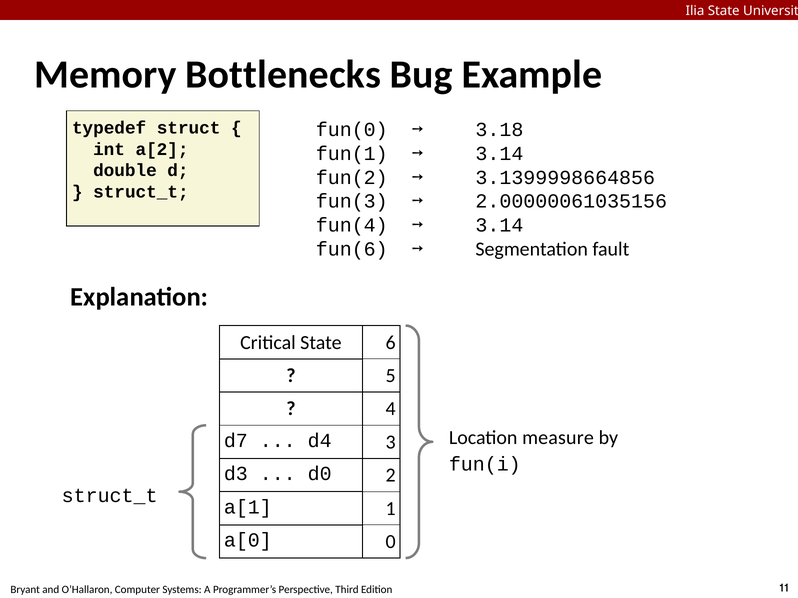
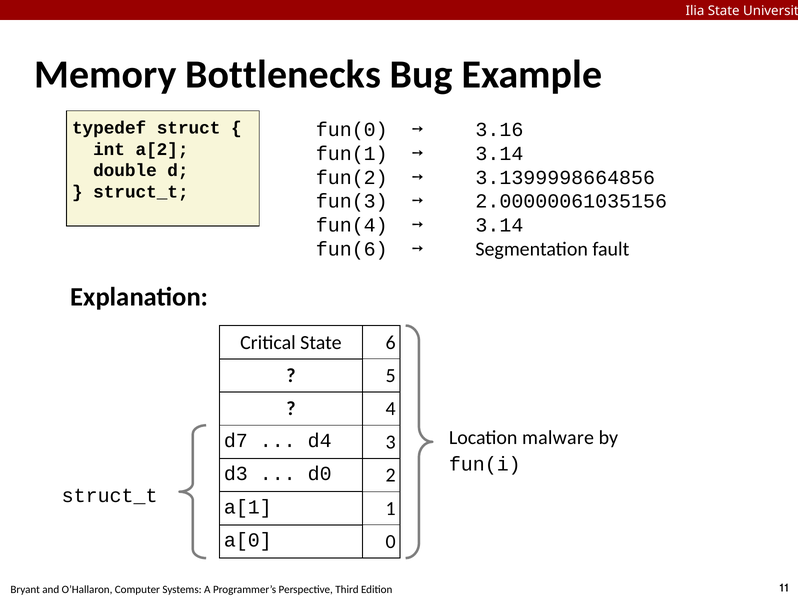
3.18: 3.18 -> 3.16
measure: measure -> malware
